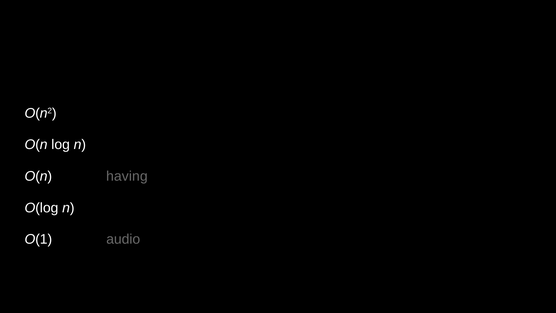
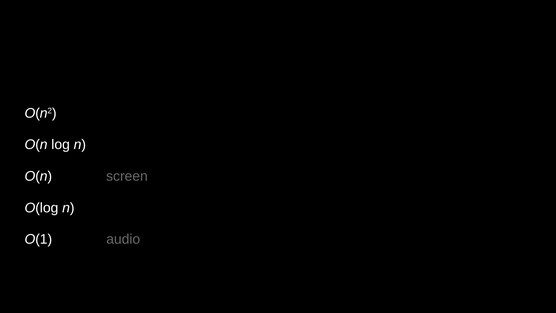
having: having -> screen
